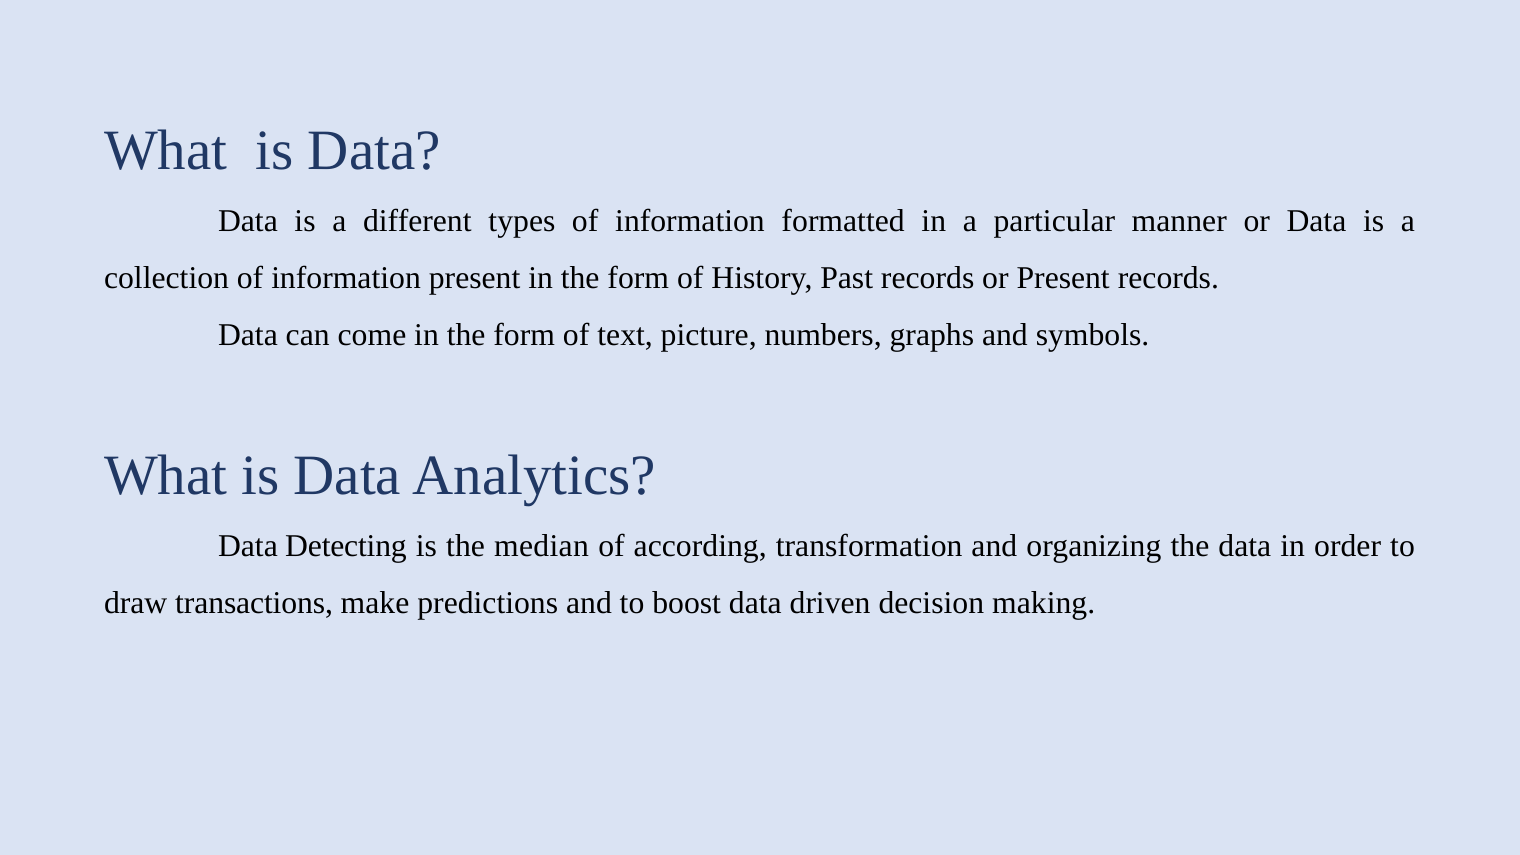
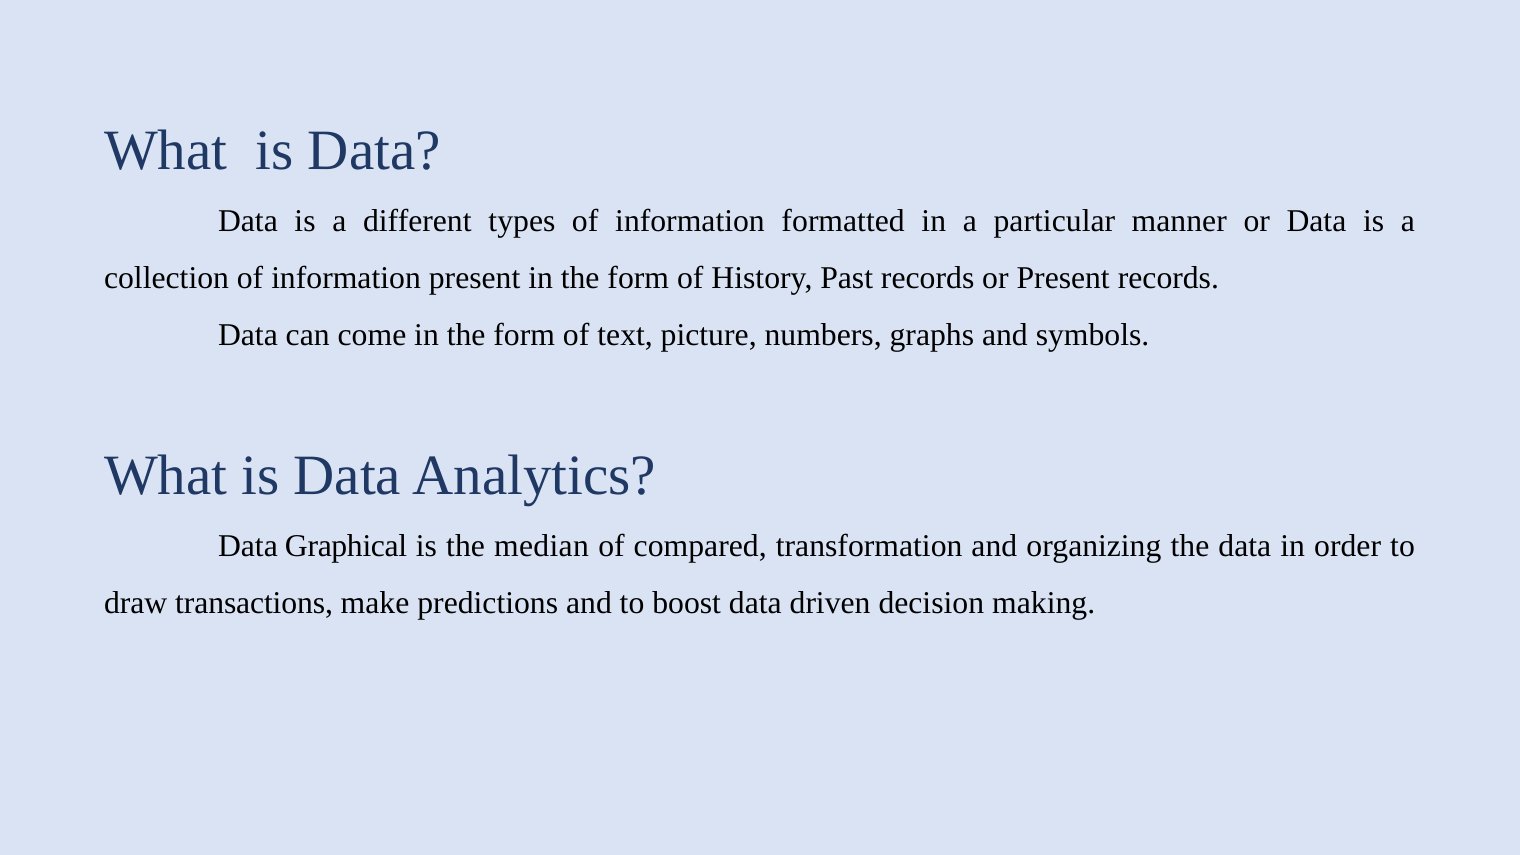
Detecting: Detecting -> Graphical
according: according -> compared
